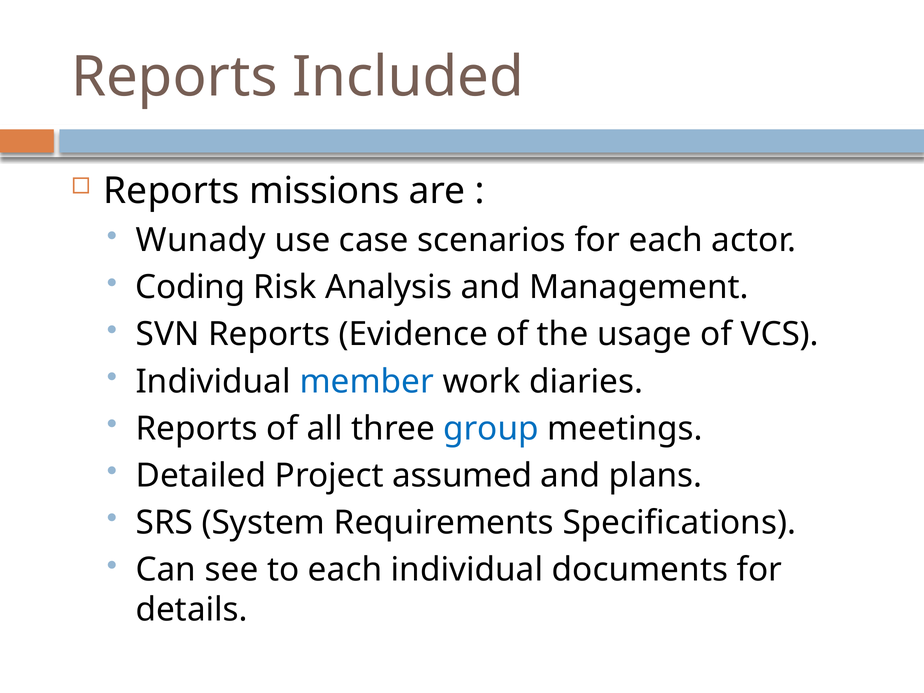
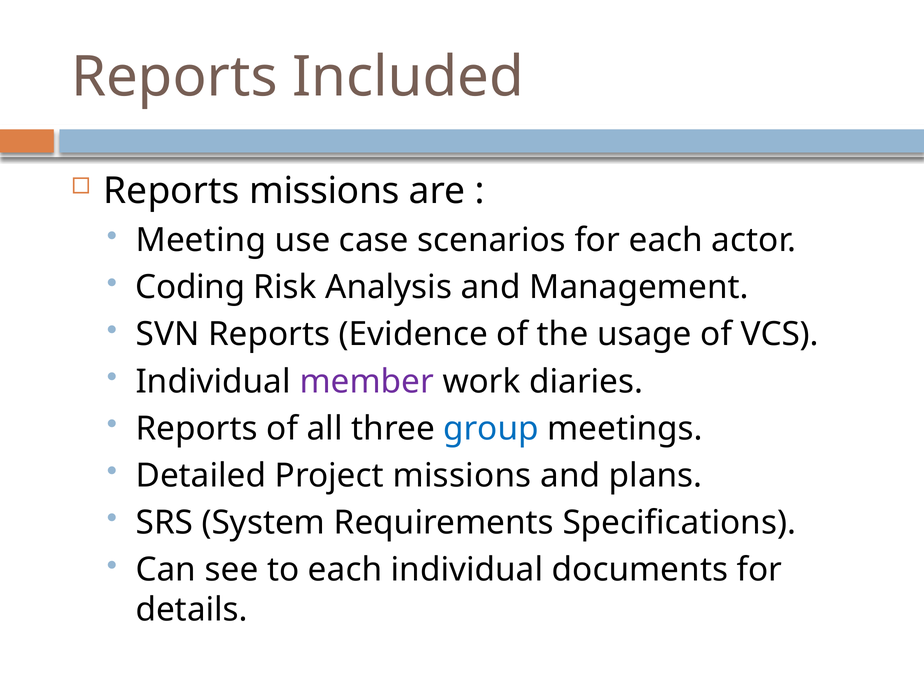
Wunady: Wunady -> Meeting
member colour: blue -> purple
Project assumed: assumed -> missions
